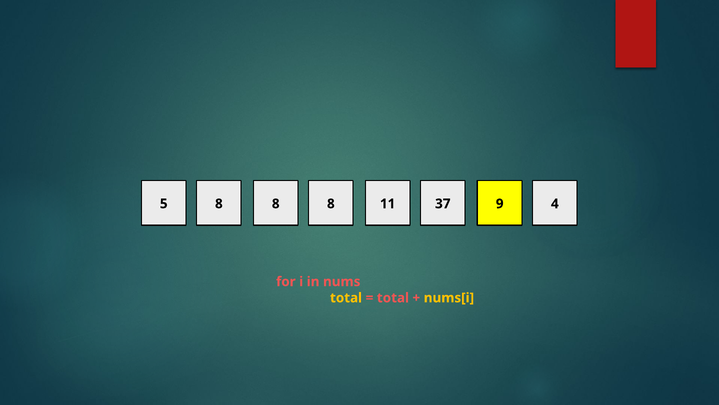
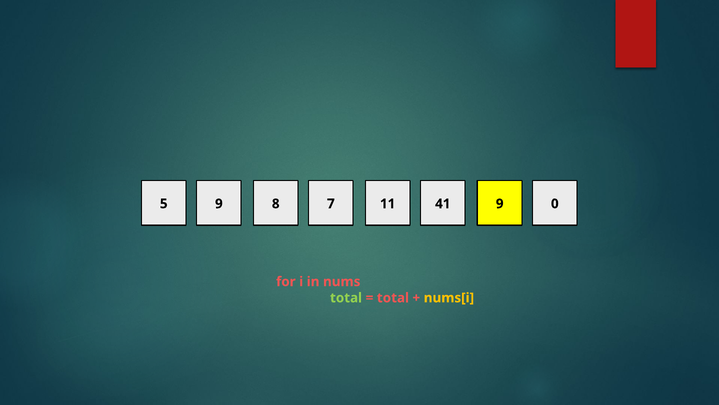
5 8: 8 -> 9
8 at (331, 204): 8 -> 7
37: 37 -> 41
4: 4 -> 0
total at (346, 297) colour: yellow -> light green
